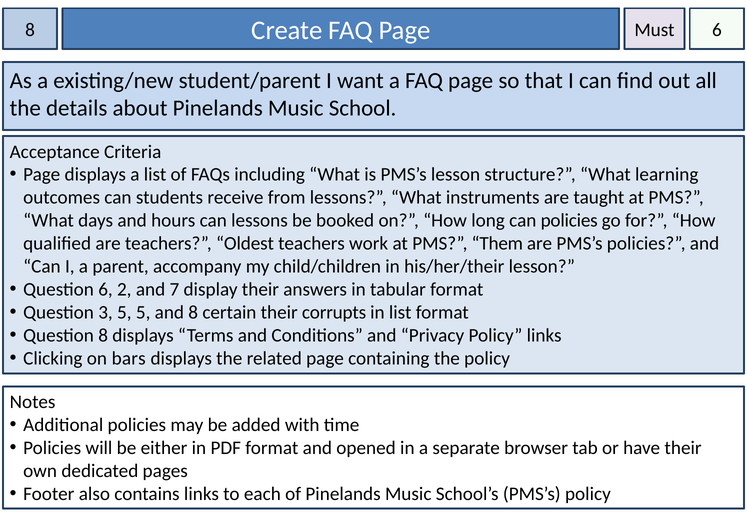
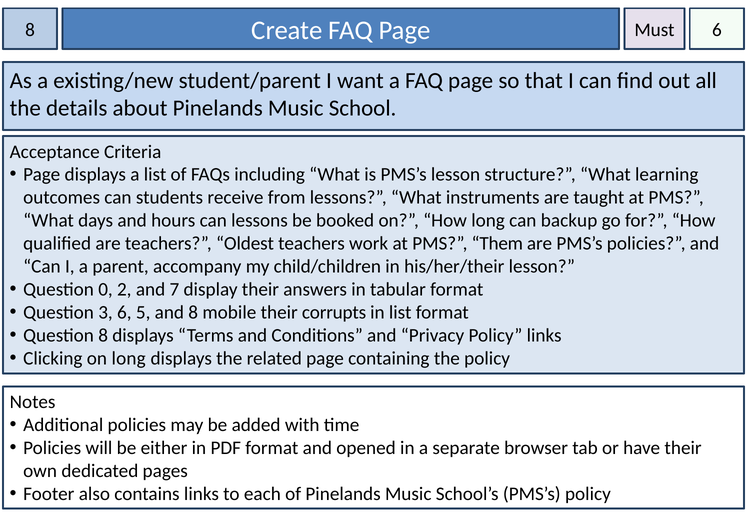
can policies: policies -> backup
Question 6: 6 -> 0
3 5: 5 -> 6
certain: certain -> mobile
on bars: bars -> long
